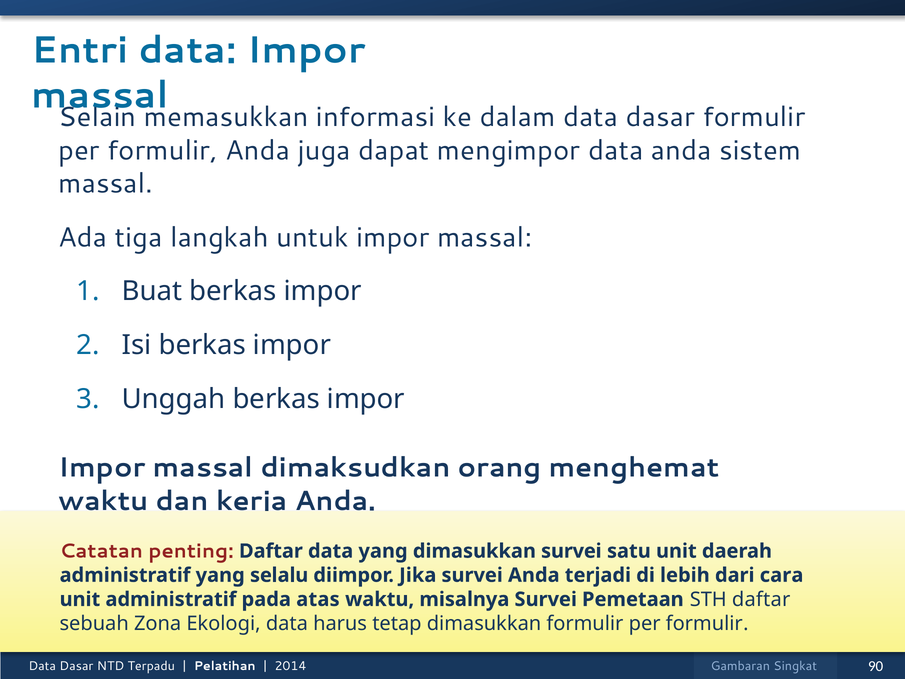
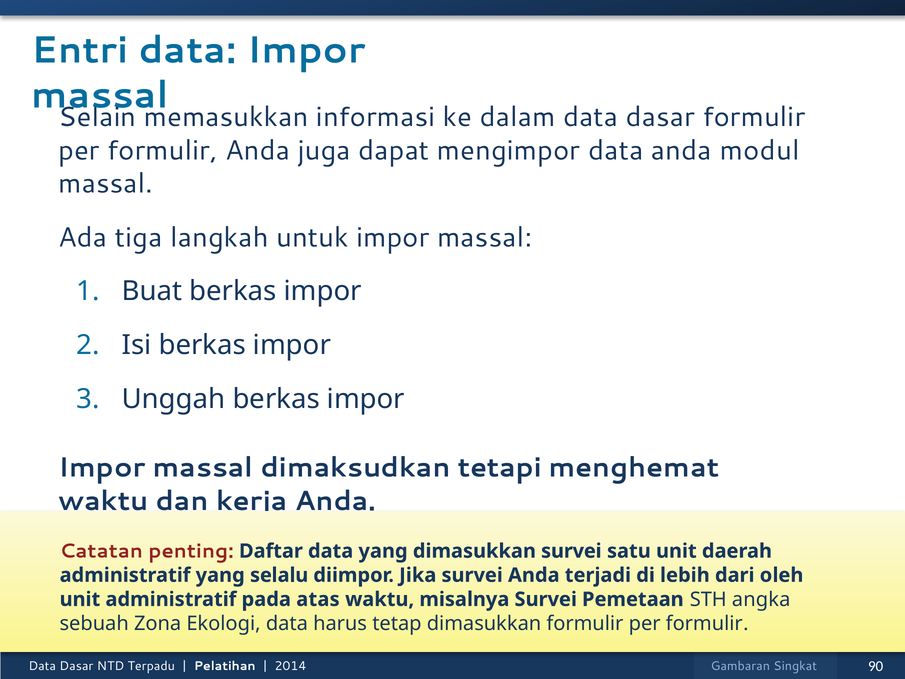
sistem: sistem -> modul
orang: orang -> tetapi
cara: cara -> oleh
STH daftar: daftar -> angka
